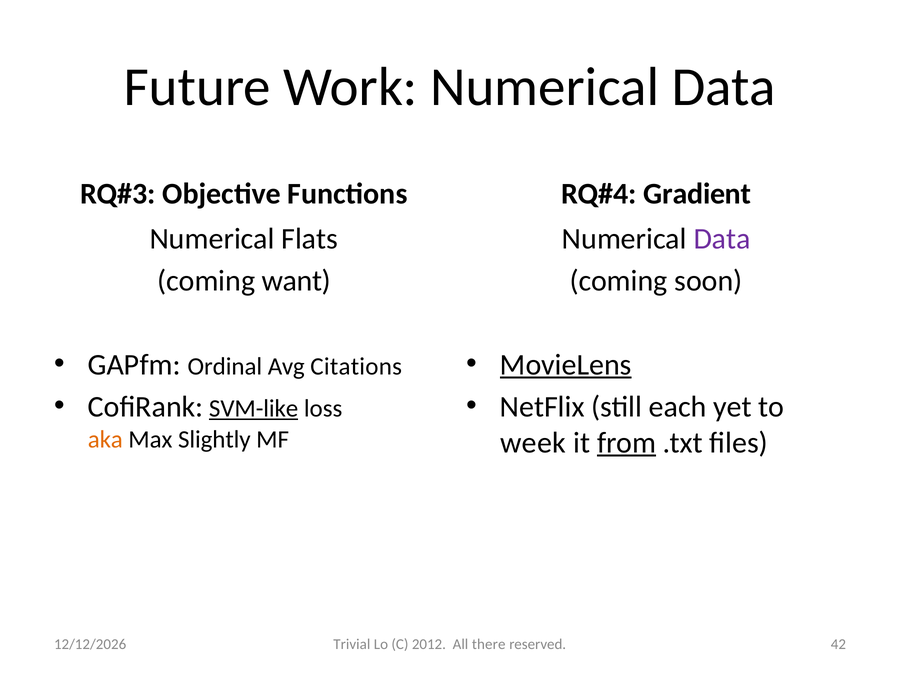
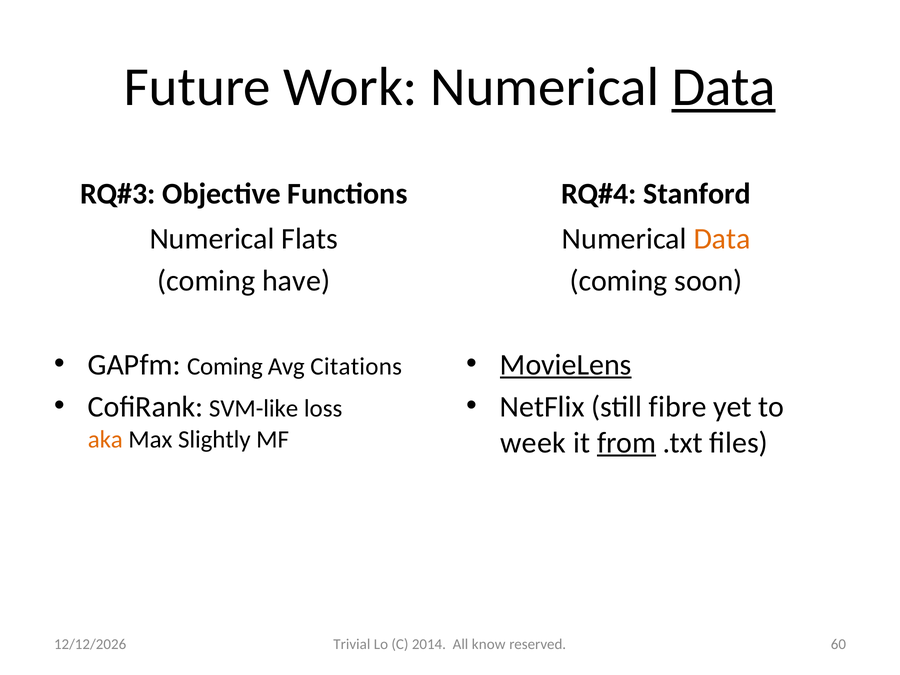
Data at (724, 87) underline: none -> present
Gradient: Gradient -> Stanford
Data at (722, 239) colour: purple -> orange
want: want -> have
GAPfm Ordinal: Ordinal -> Coming
SVM-like underline: present -> none
each: each -> fibre
2012: 2012 -> 2014
there: there -> know
42: 42 -> 60
